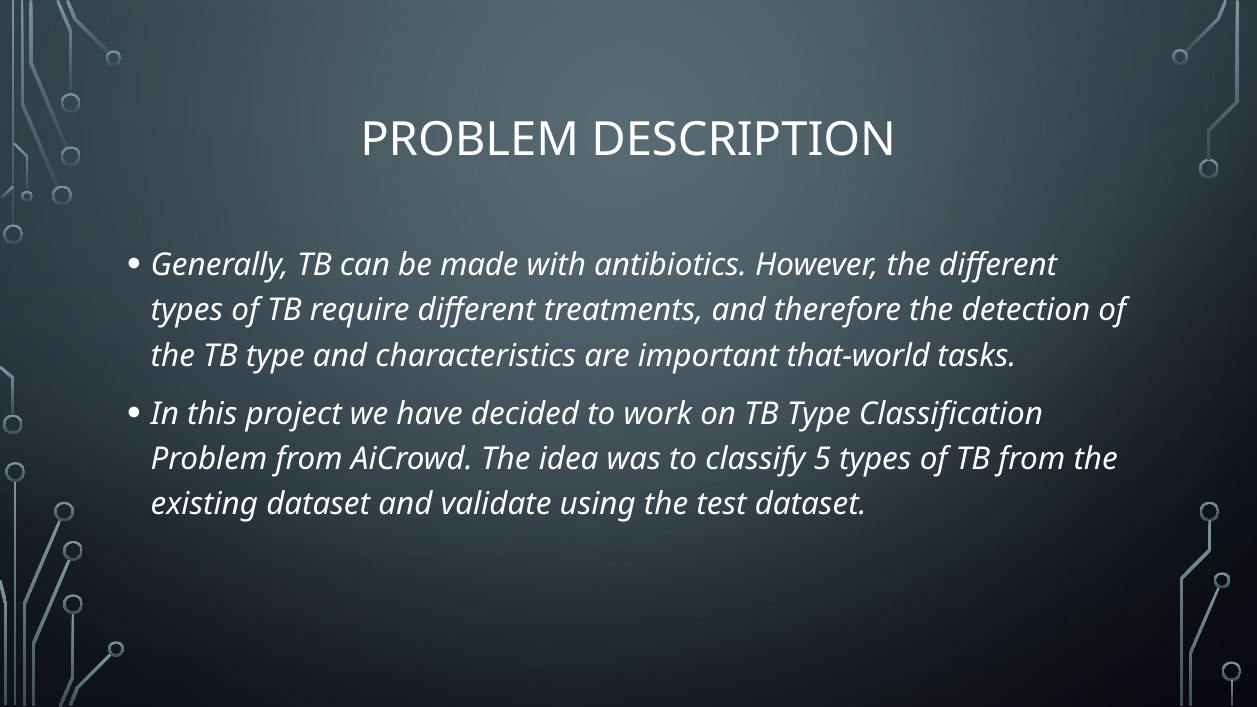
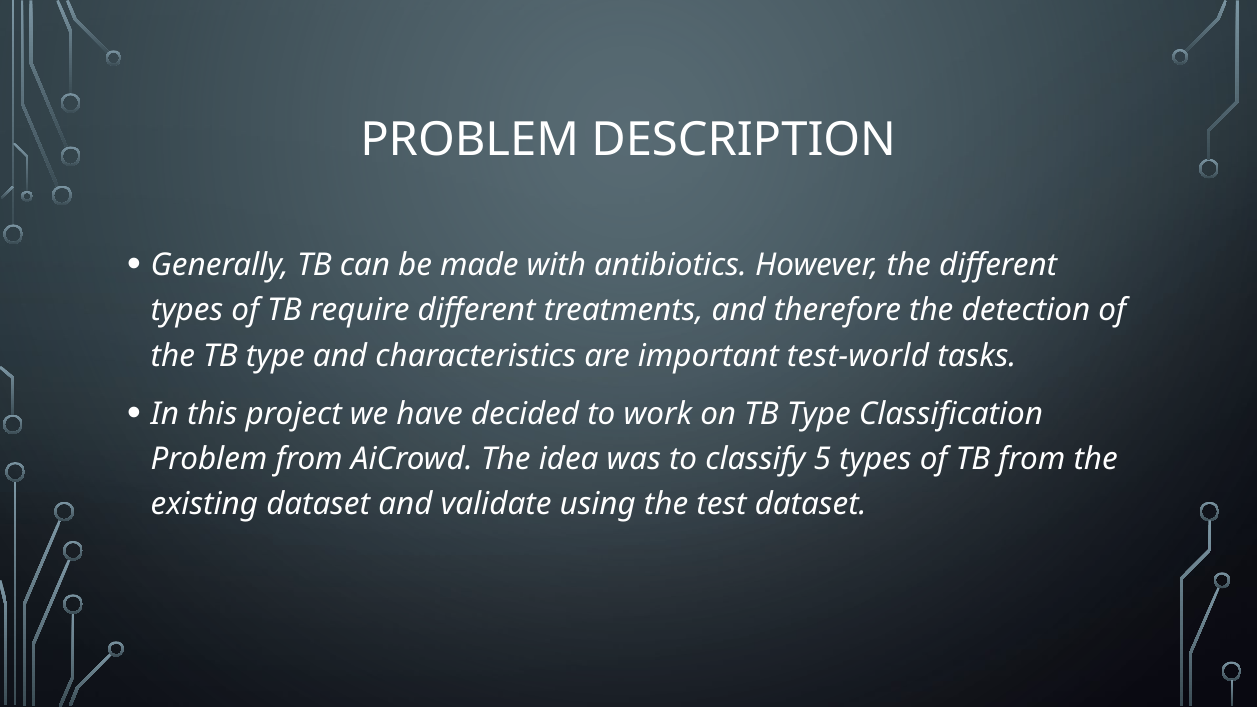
that-world: that-world -> test-world
